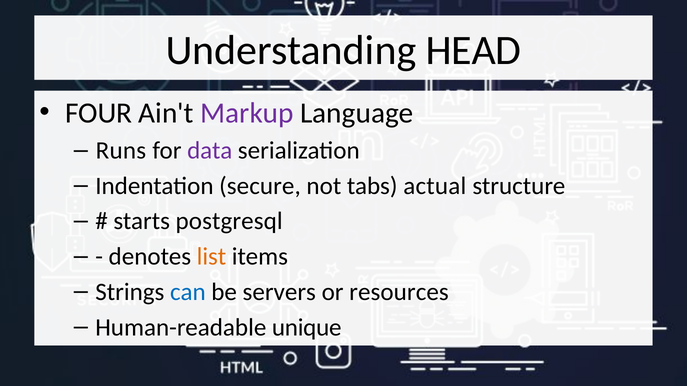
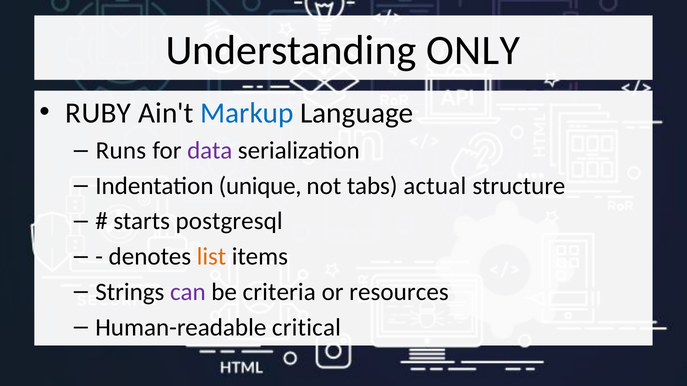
HEAD: HEAD -> ONLY
FOUR: FOUR -> RUBY
Markup colour: purple -> blue
secure: secure -> unique
can colour: blue -> purple
servers: servers -> criteria
unique: unique -> critical
